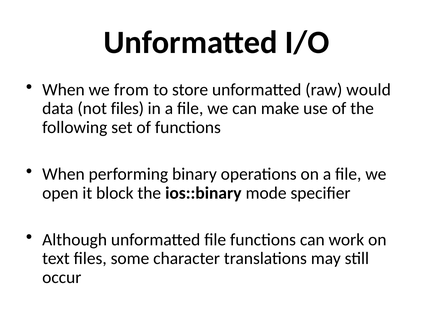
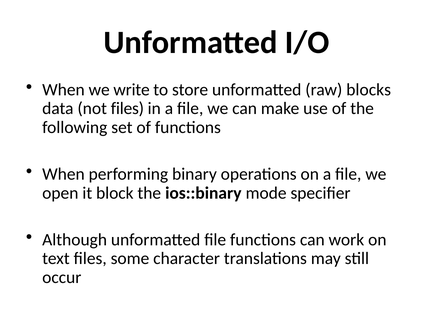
from: from -> write
would: would -> blocks
